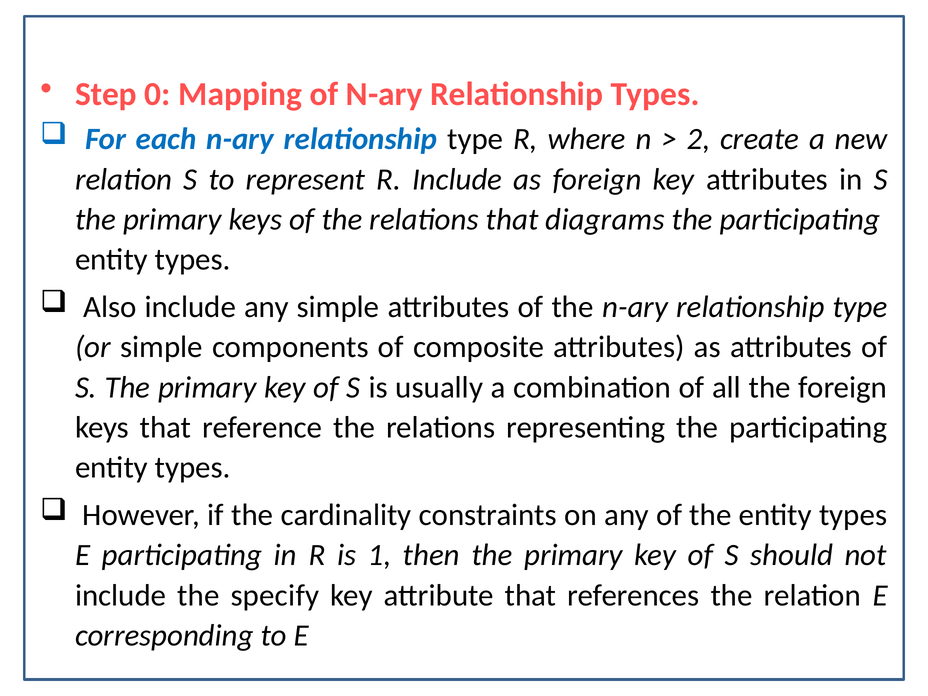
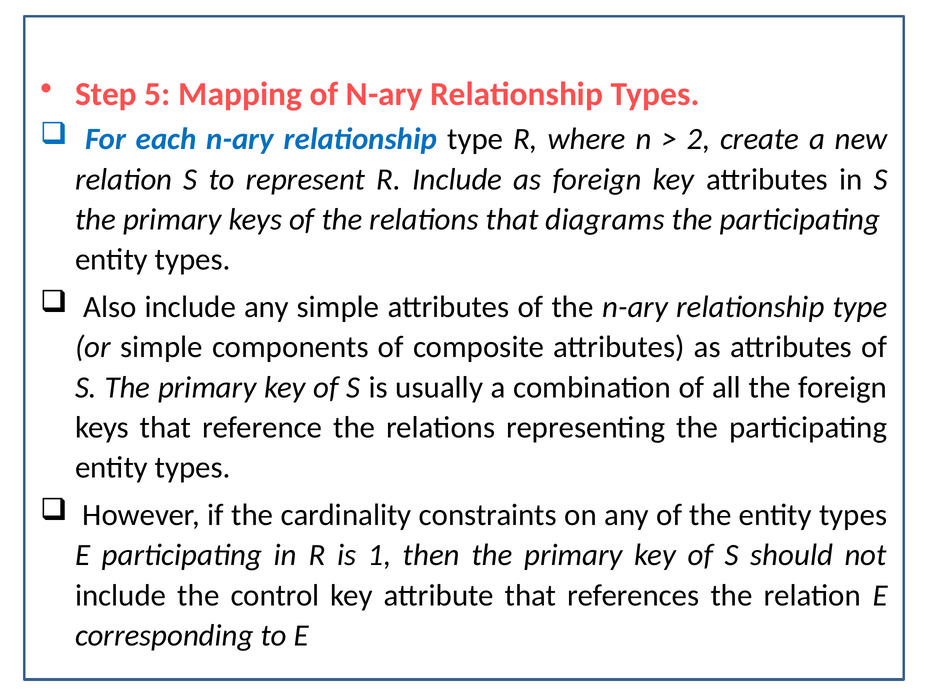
0: 0 -> 5
specify: specify -> control
